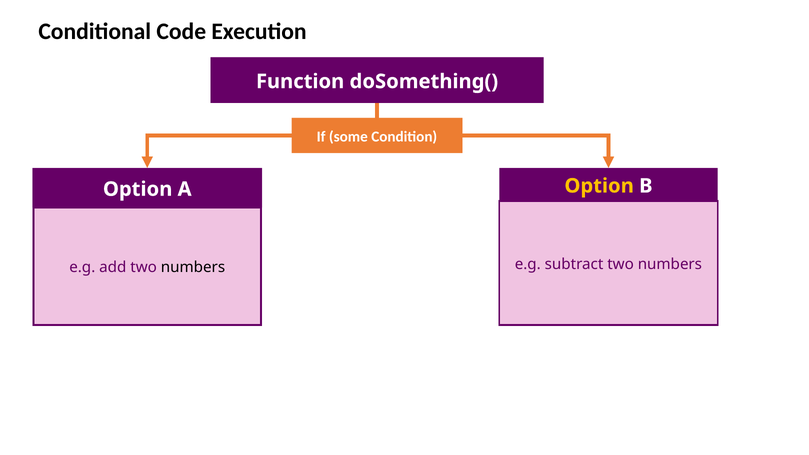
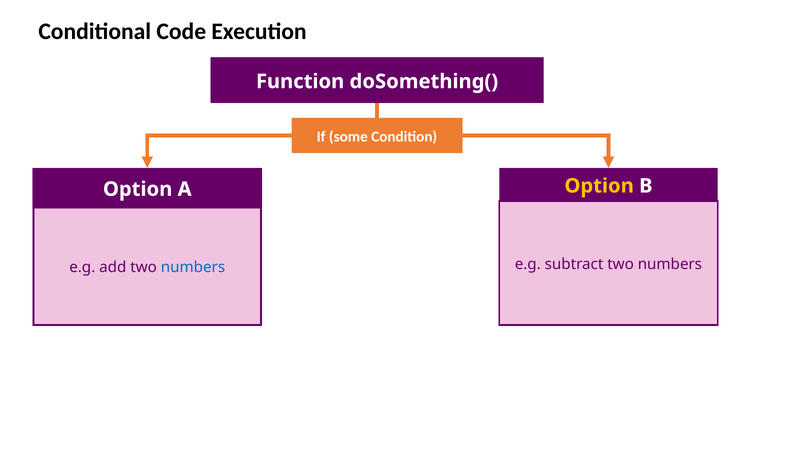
numbers at (193, 267) colour: black -> blue
